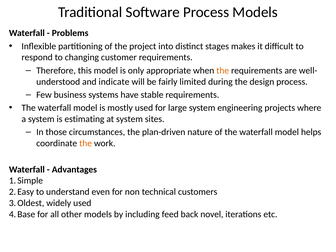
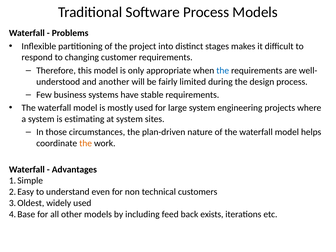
the at (223, 70) colour: orange -> blue
indicate: indicate -> another
novel: novel -> exists
